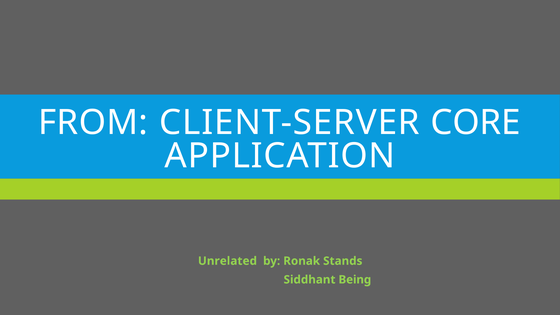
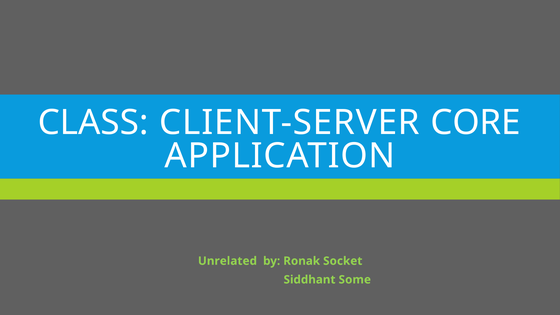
FROM: FROM -> CLASS
Stands: Stands -> Socket
Being: Being -> Some
